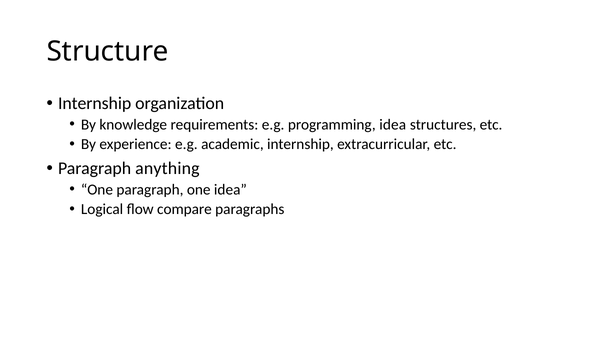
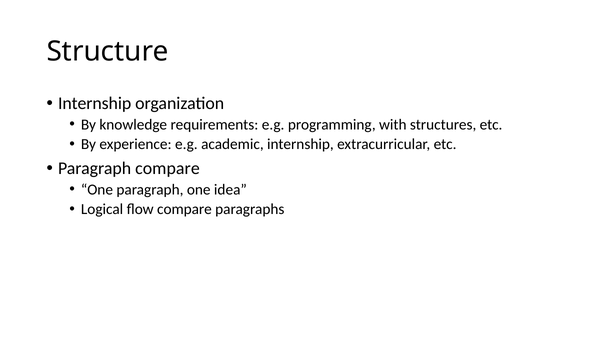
programming idea: idea -> with
Paragraph anything: anything -> compare
